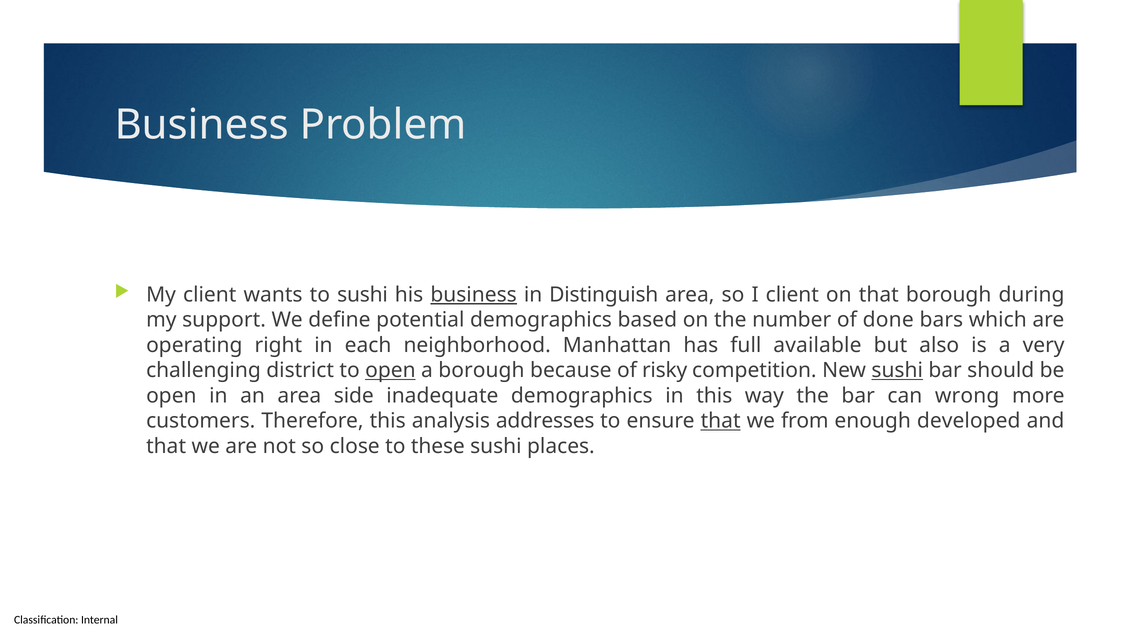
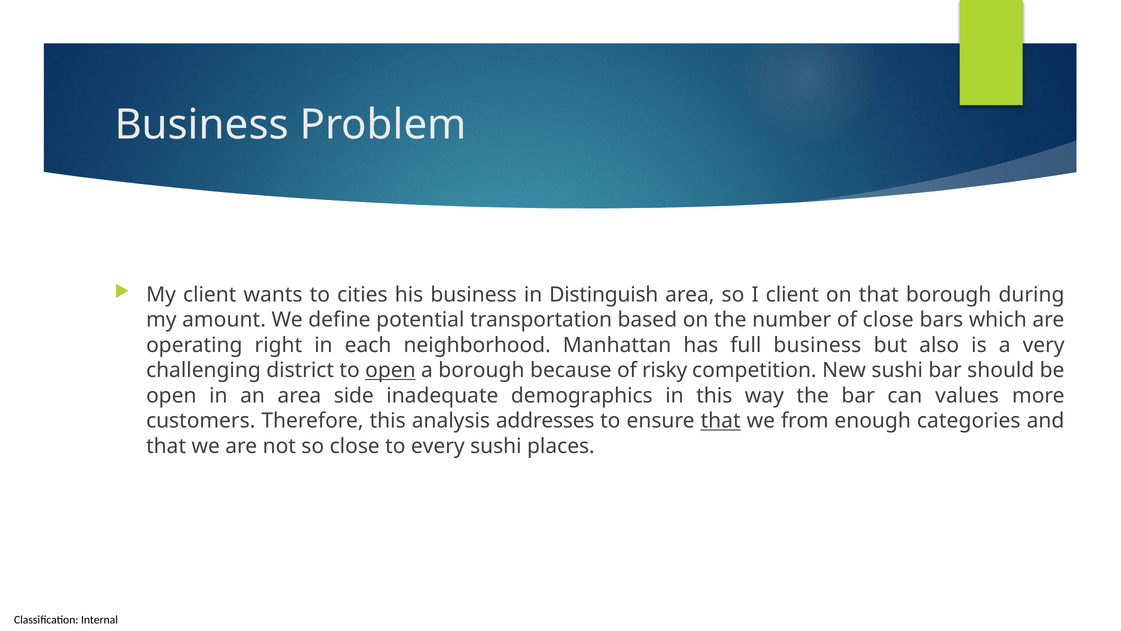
to sushi: sushi -> cities
business at (474, 295) underline: present -> none
support: support -> amount
potential demographics: demographics -> transportation
of done: done -> close
full available: available -> business
sushi at (897, 370) underline: present -> none
wrong: wrong -> values
developed: developed -> categories
these: these -> every
